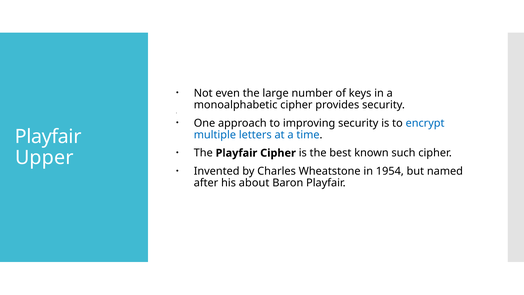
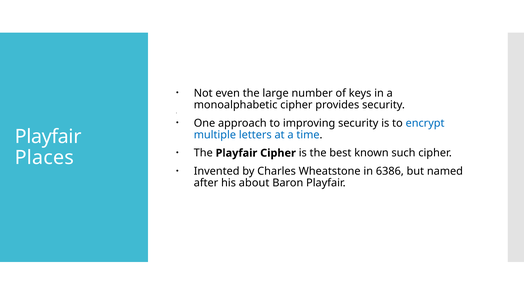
Upper: Upper -> Places
1954: 1954 -> 6386
